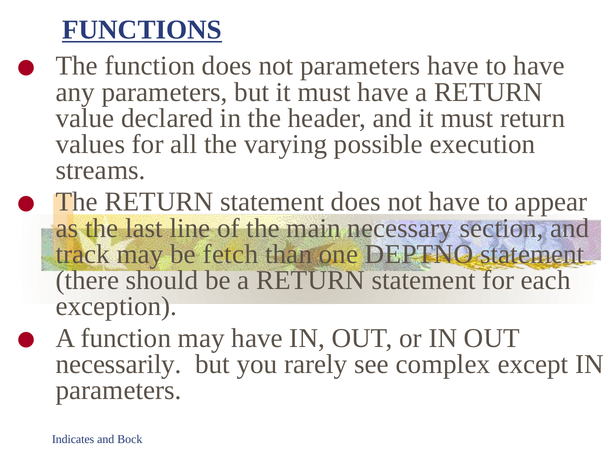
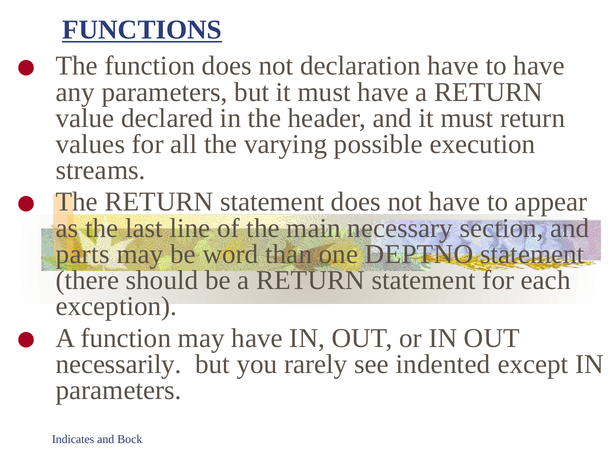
not parameters: parameters -> declaration
track: track -> parts
fetch: fetch -> word
complex: complex -> indented
